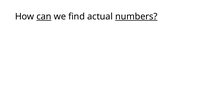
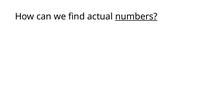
can underline: present -> none
